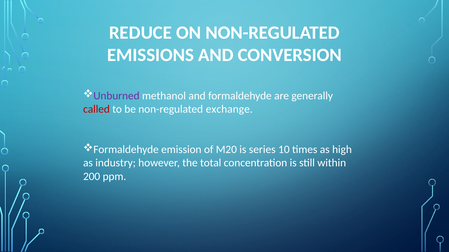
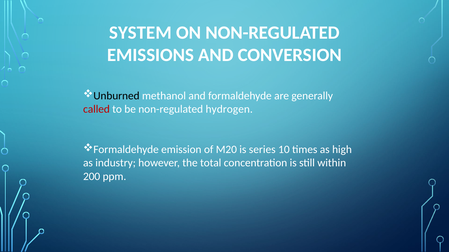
REDUCE: REDUCE -> SYSTEM
Unburned colour: purple -> black
exchange: exchange -> hydrogen
